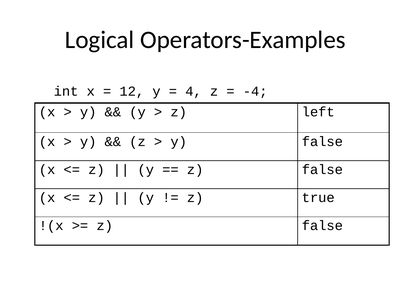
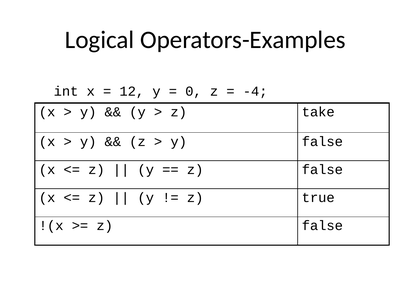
4: 4 -> 0
left: left -> take
